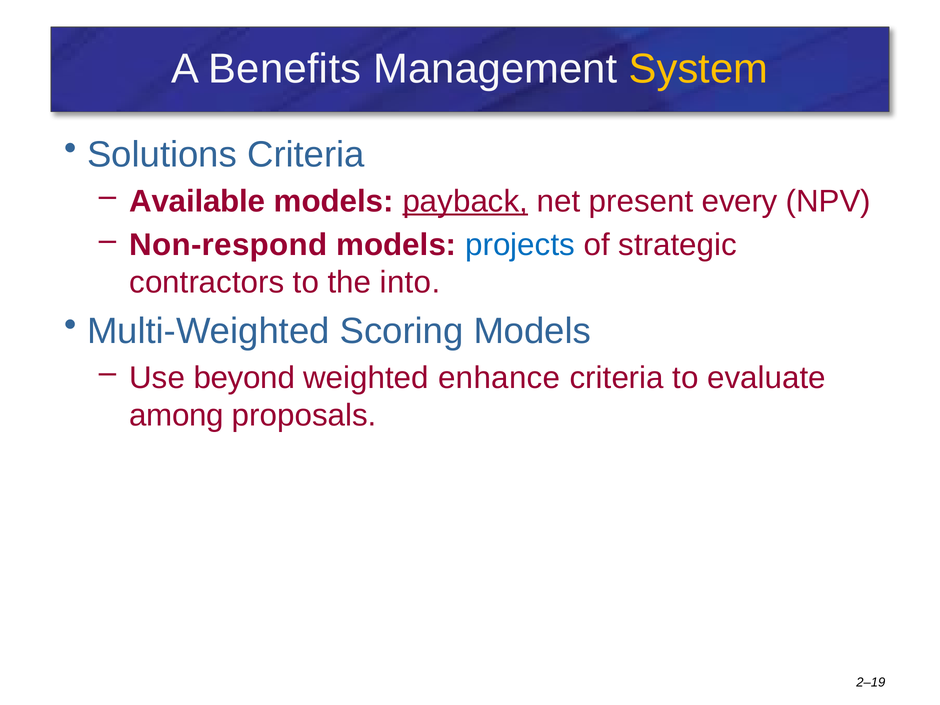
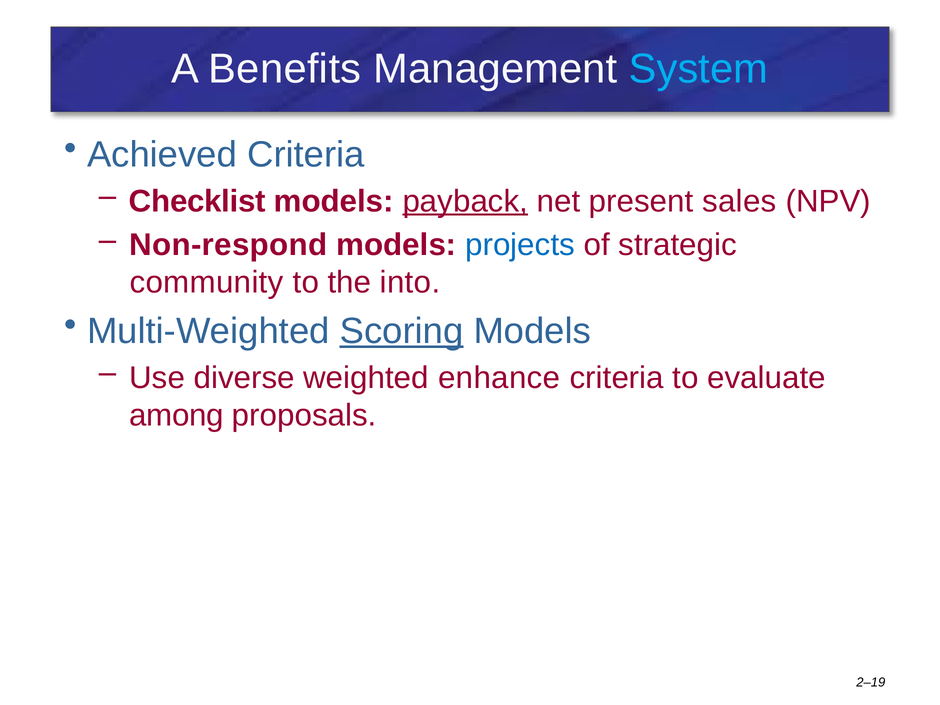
System colour: yellow -> light blue
Solutions: Solutions -> Achieved
Available: Available -> Checklist
every: every -> sales
contractors: contractors -> community
Scoring underline: none -> present
beyond: beyond -> diverse
